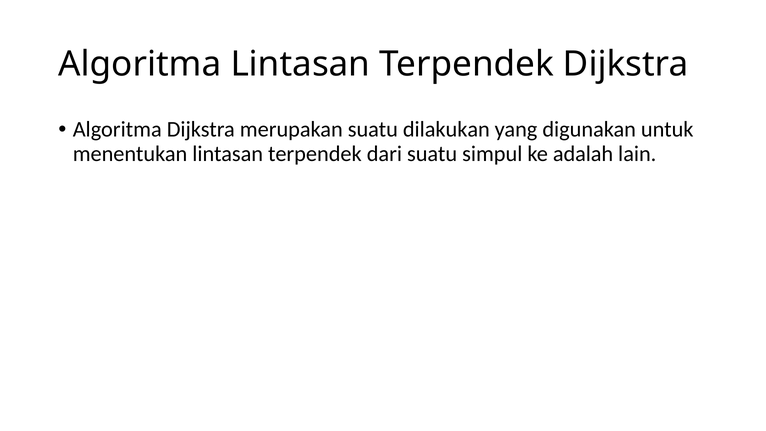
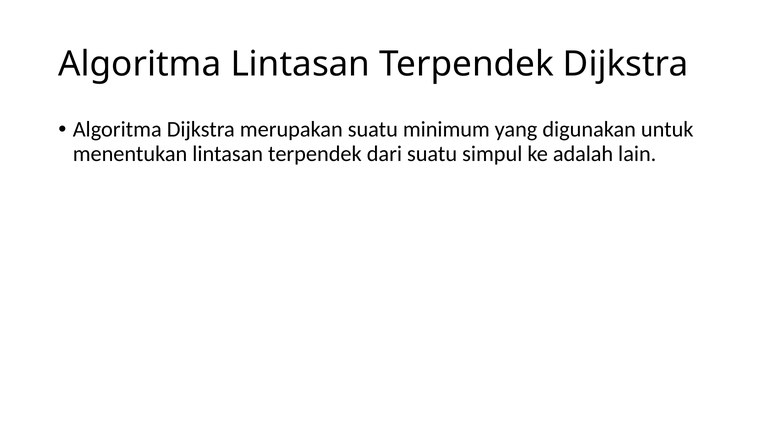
dilakukan: dilakukan -> minimum
